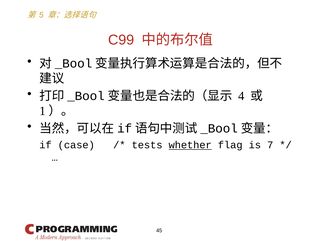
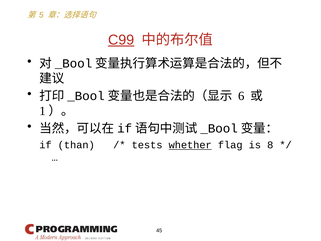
C99 underline: none -> present
4: 4 -> 6
case: case -> than
7: 7 -> 8
